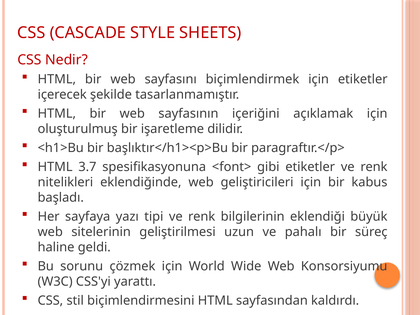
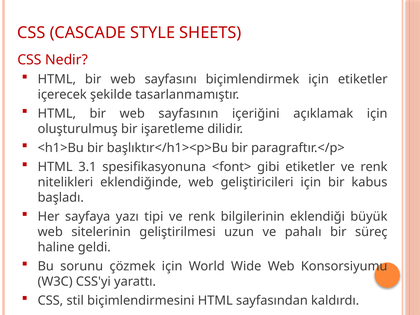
3.7: 3.7 -> 3.1
